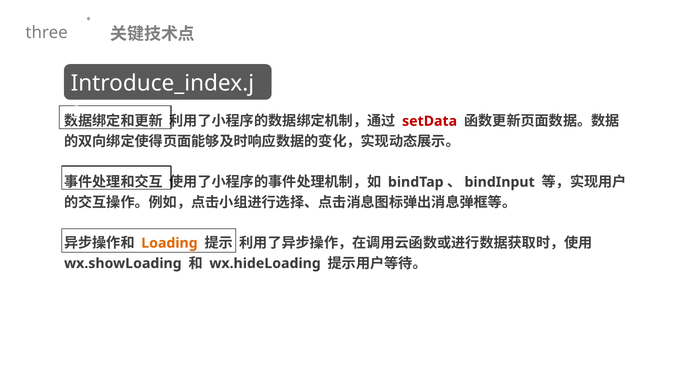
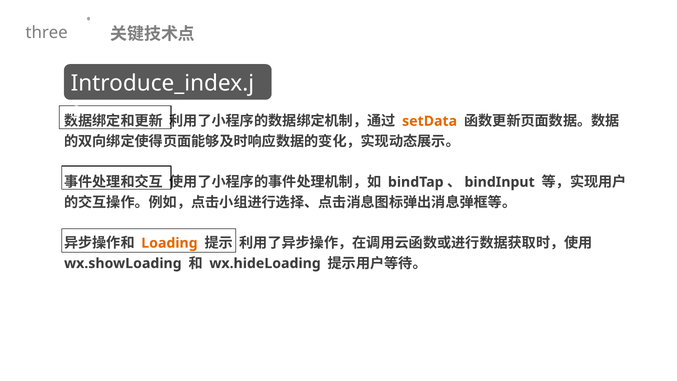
setData colour: red -> orange
